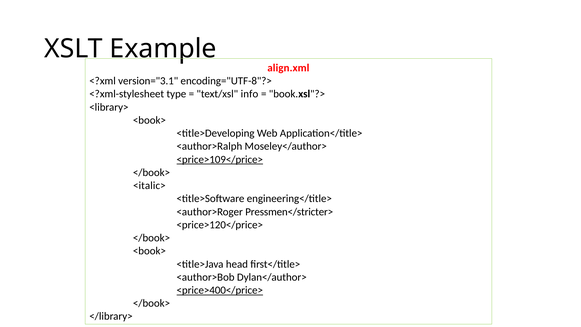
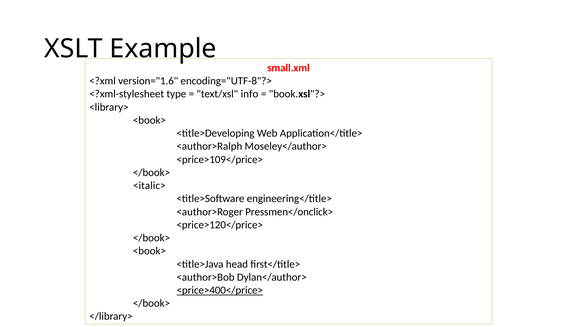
align.xml: align.xml -> small.xml
version="3.1: version="3.1 -> version="1.6
<price>109</price> underline: present -> none
Pressmen</stricter>: Pressmen</stricter> -> Pressmen</onclick>
